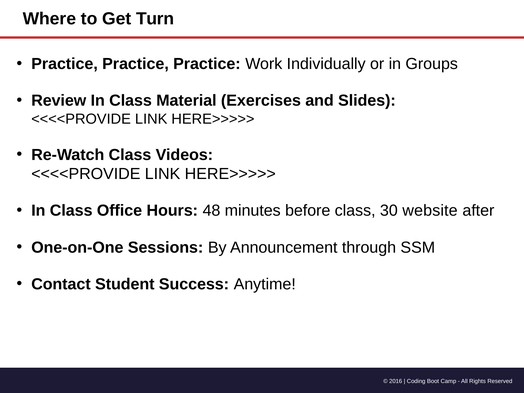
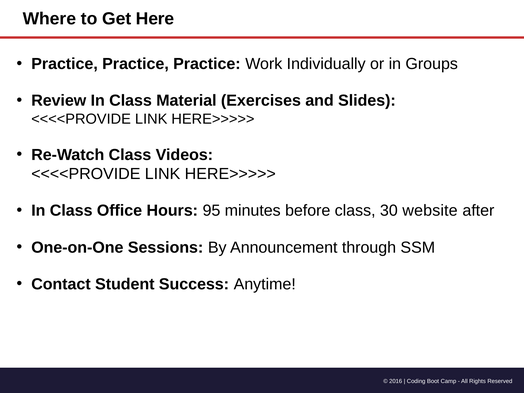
Turn: Turn -> Here
48: 48 -> 95
